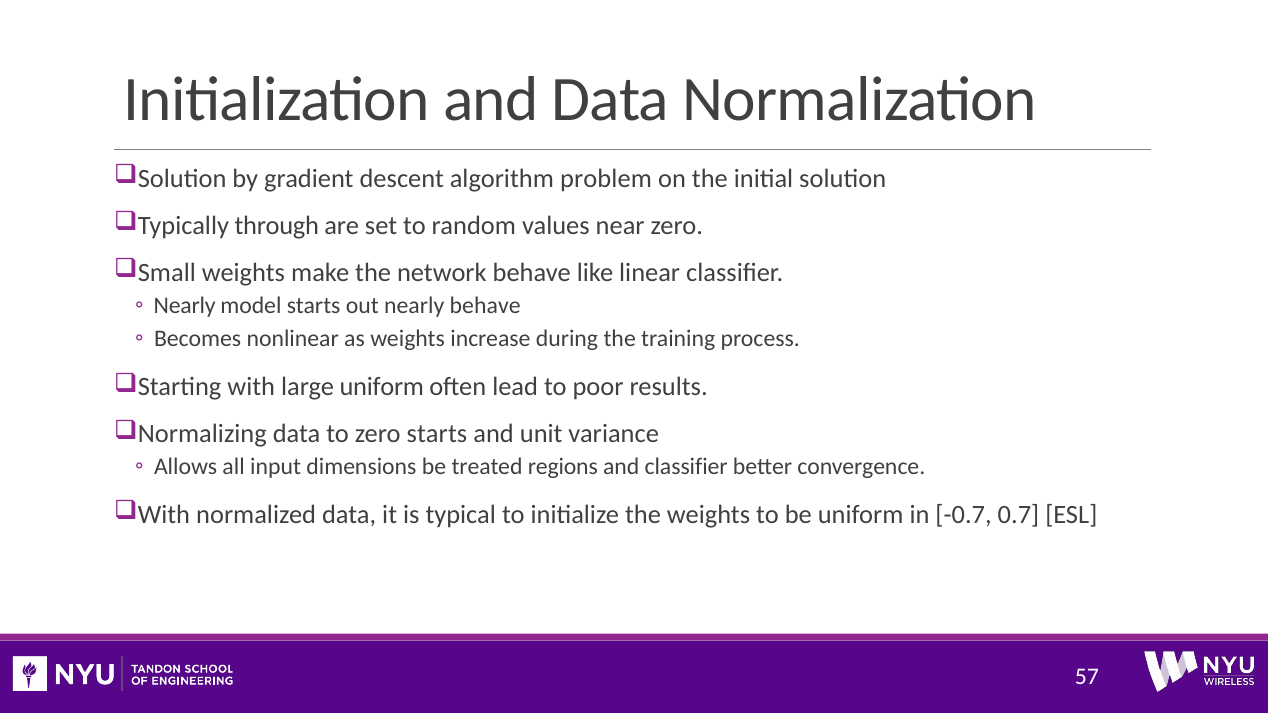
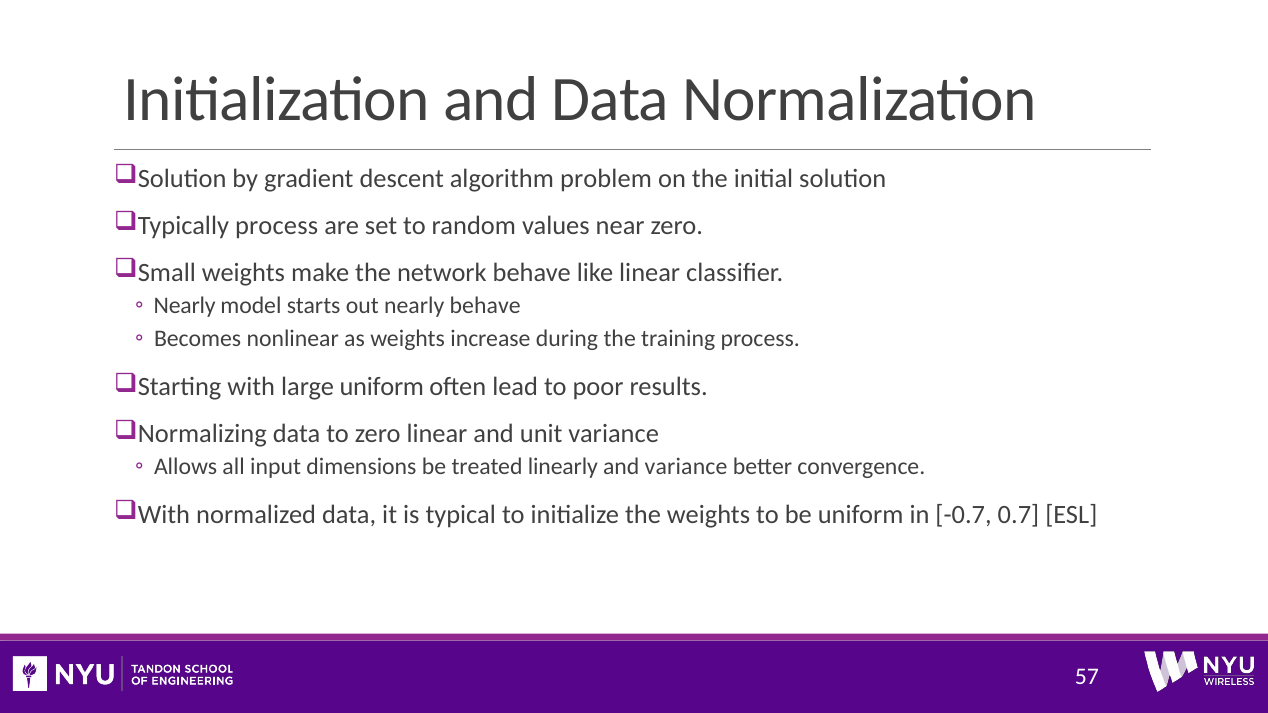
Typically through: through -> process
zero starts: starts -> linear
regions: regions -> linearly
and classifier: classifier -> variance
